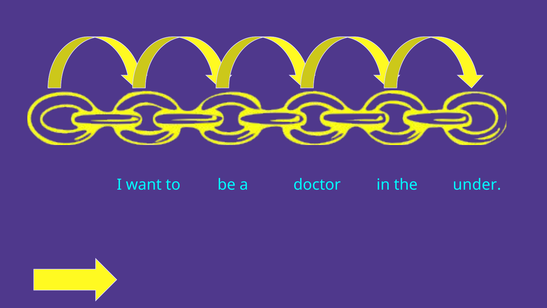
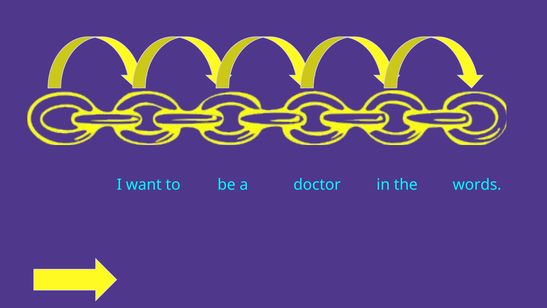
under: under -> words
